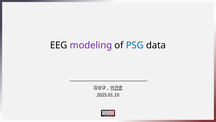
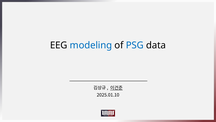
modeling colour: purple -> blue
